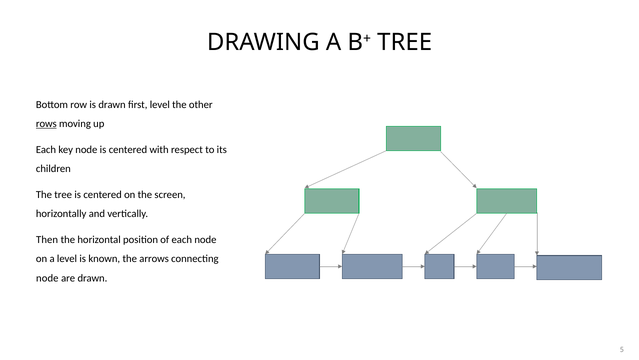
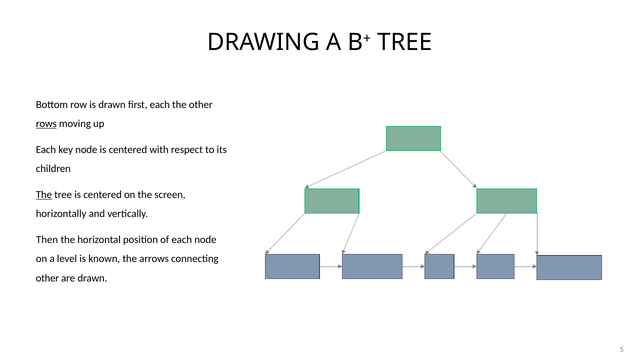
first level: level -> each
The at (44, 194) underline: none -> present
node at (47, 278): node -> other
